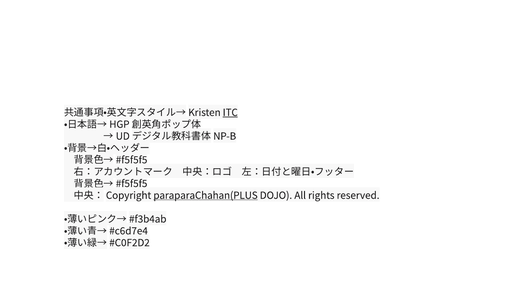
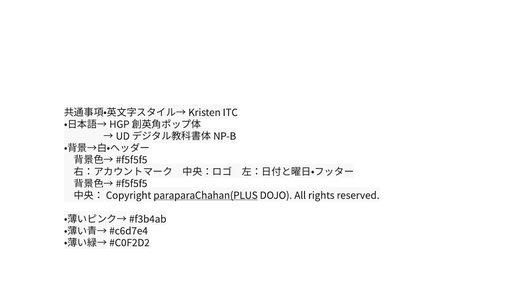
ITC underline: present -> none
